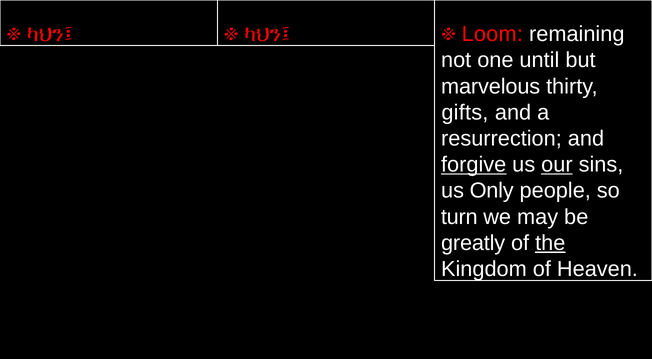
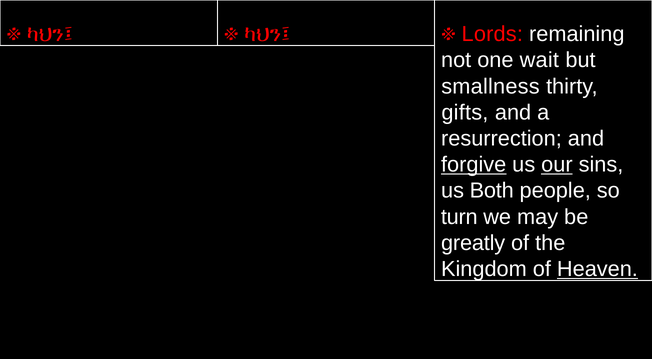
Loom: Loom -> Lords
until: until -> wait
marvelous: marvelous -> smallness
Only: Only -> Both
the underline: present -> none
Heaven underline: none -> present
